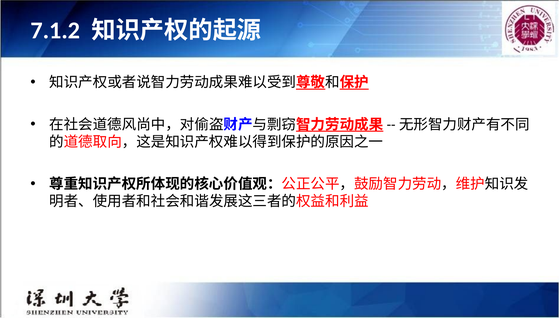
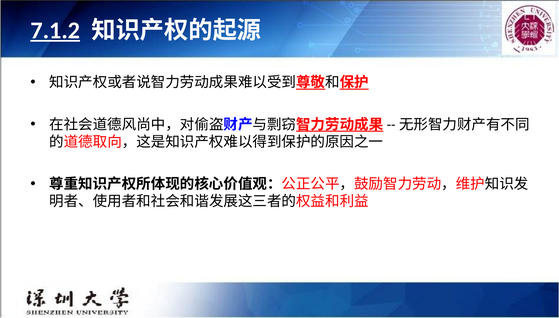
7.1.2 underline: none -> present
